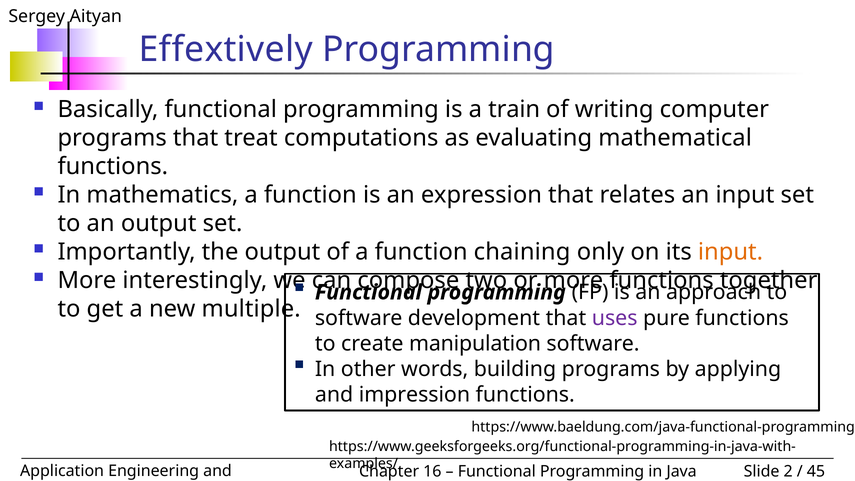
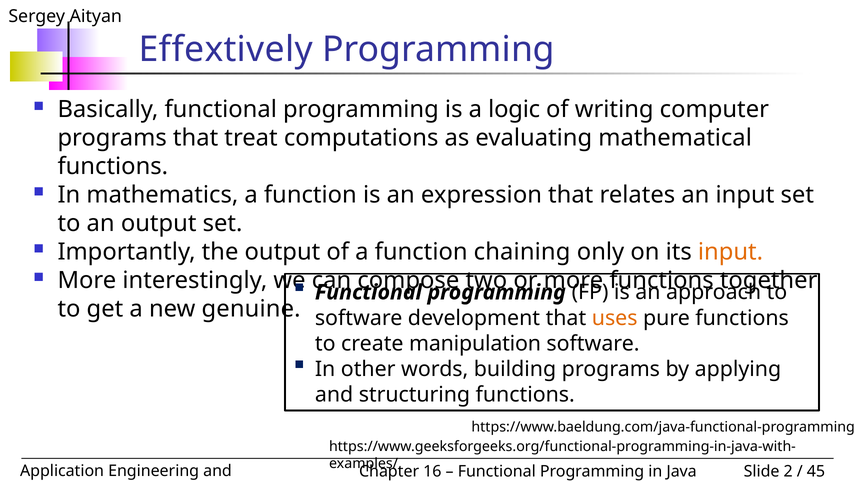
train: train -> logic
multiple: multiple -> genuine
uses colour: purple -> orange
impression: impression -> structuring
